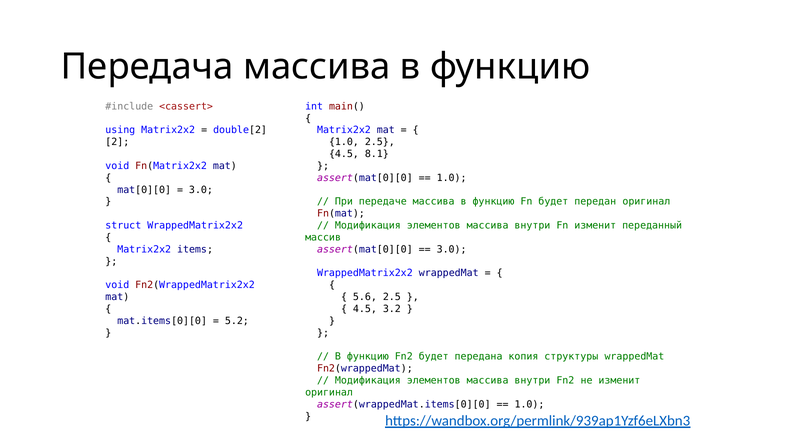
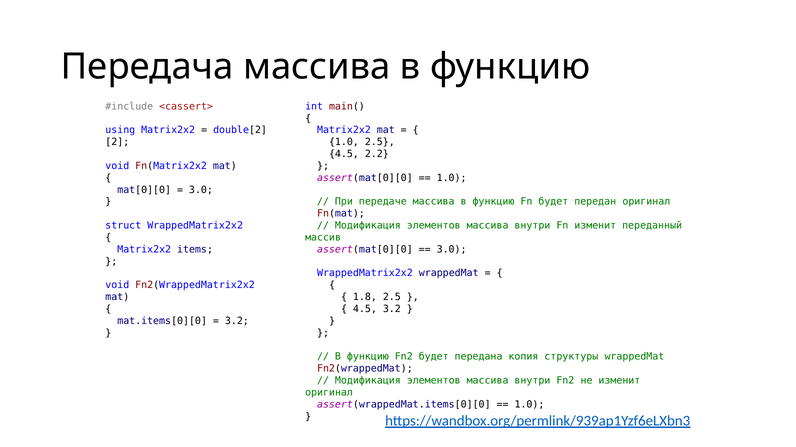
8.1: 8.1 -> 2.2
5.6: 5.6 -> 1.8
5.2 at (237, 321): 5.2 -> 3.2
